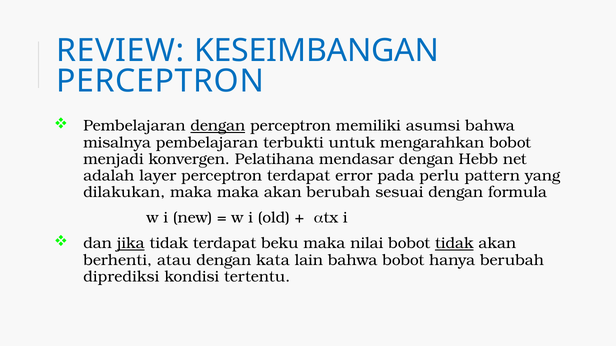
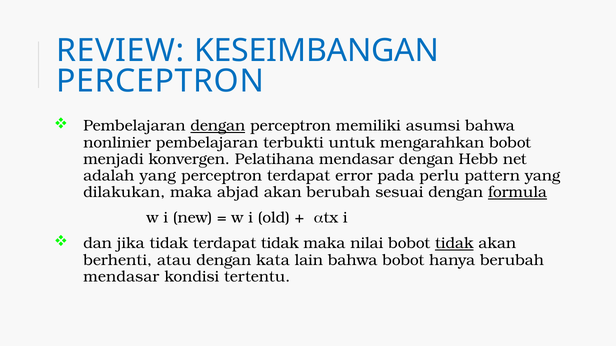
misalnya: misalnya -> nonlinier
adalah layer: layer -> yang
maka maka: maka -> abjad
formula underline: none -> present
jika underline: present -> none
terdapat beku: beku -> tidak
diprediksi at (121, 277): diprediksi -> mendasar
